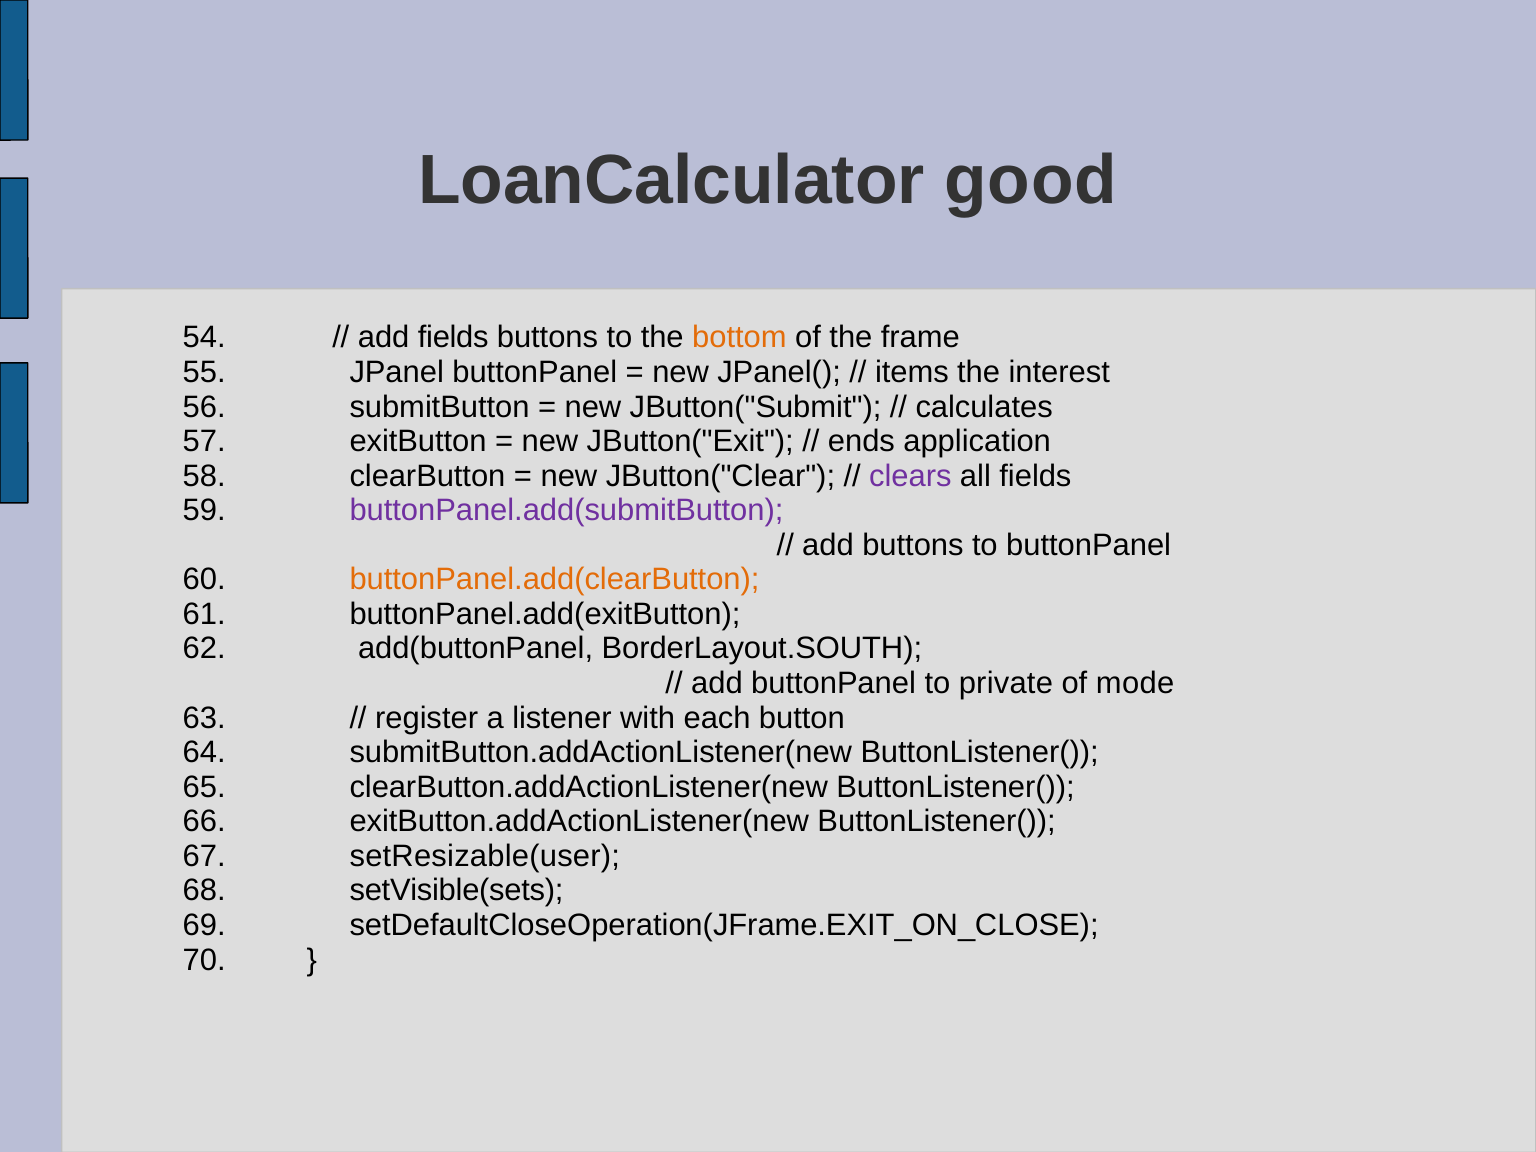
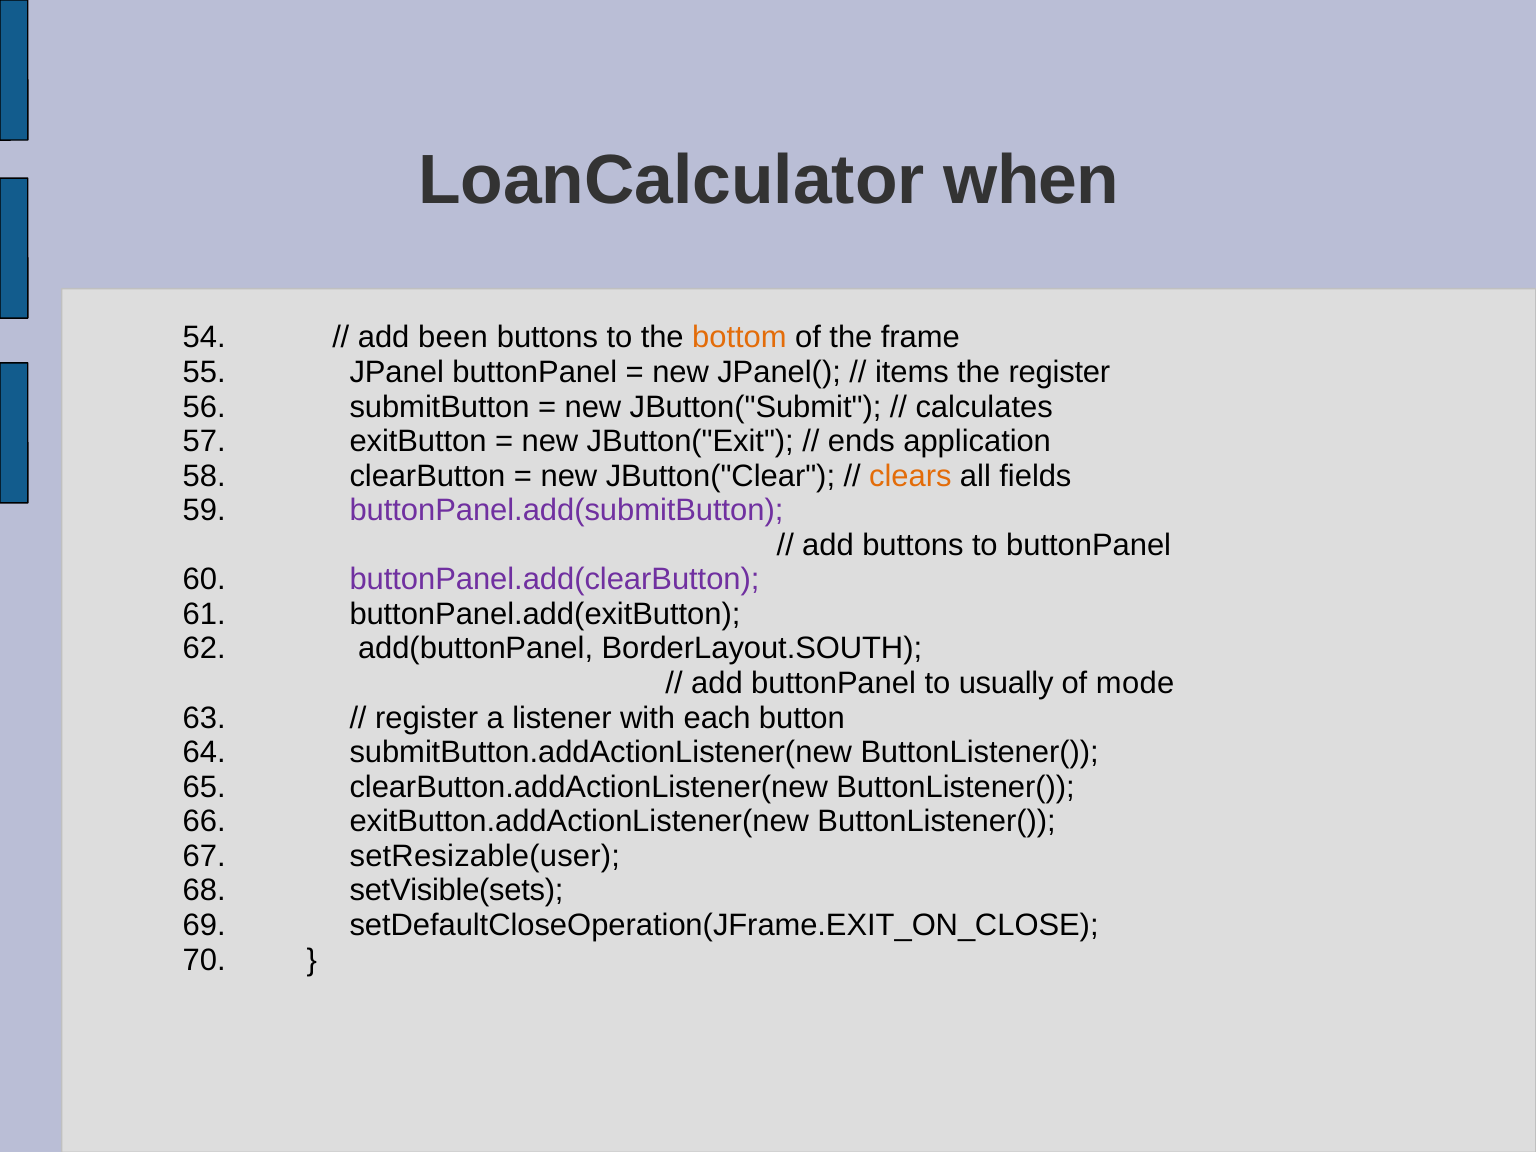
good: good -> when
add fields: fields -> been
the interest: interest -> register
clears colour: purple -> orange
buttonPanel.add(clearButton colour: orange -> purple
private: private -> usually
